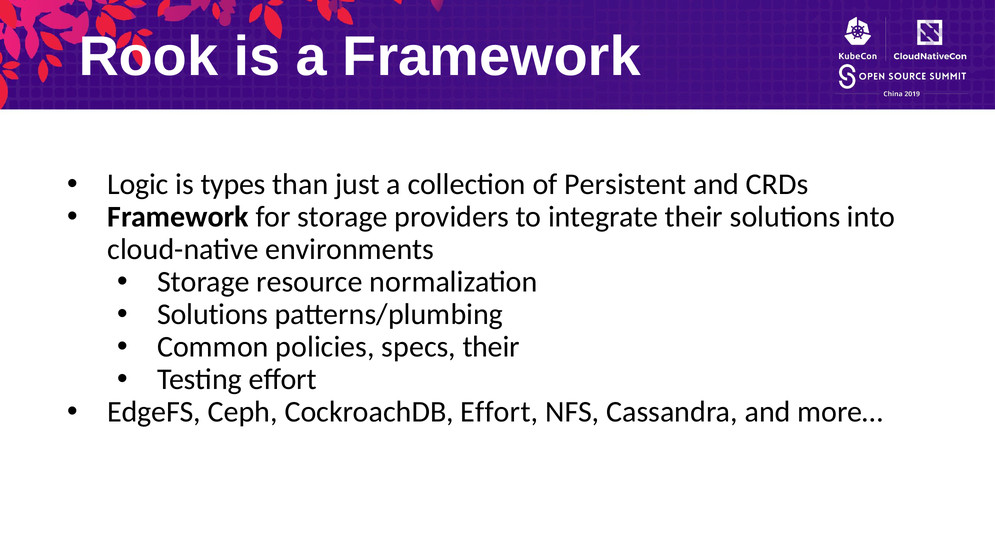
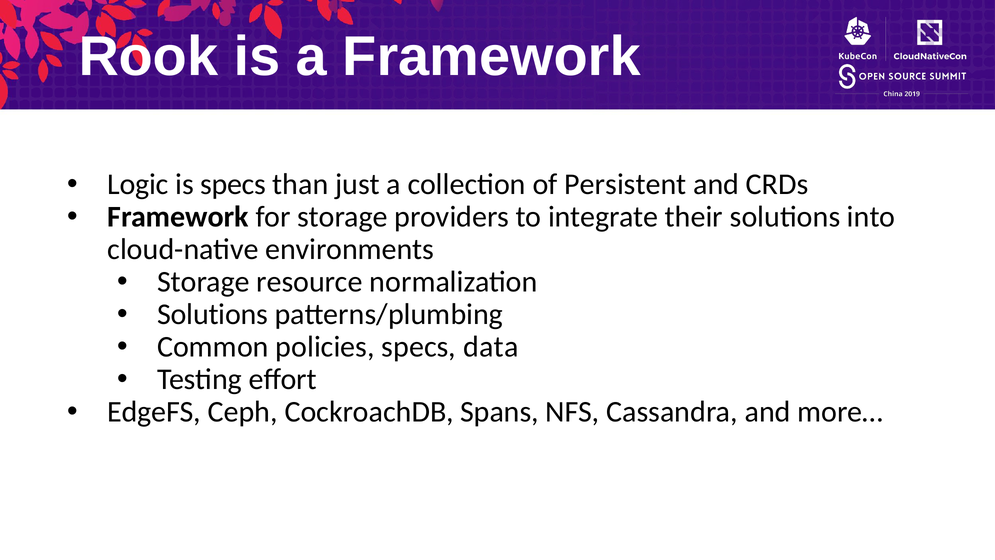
is types: types -> specs
specs their: their -> data
CockroachDB Effort: Effort -> Spans
